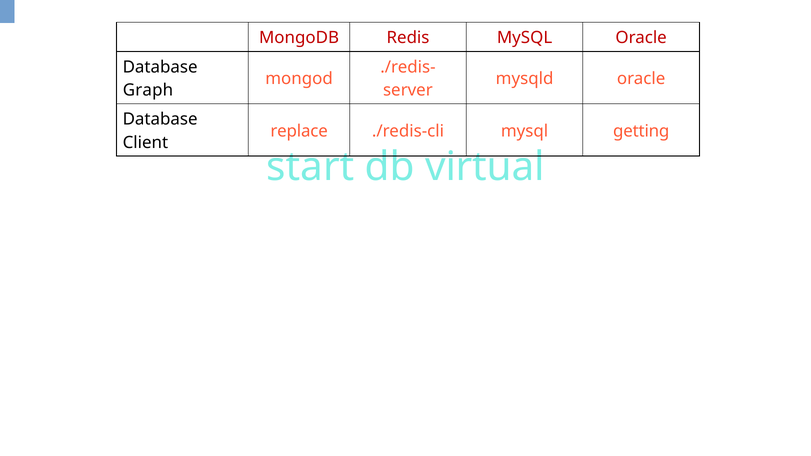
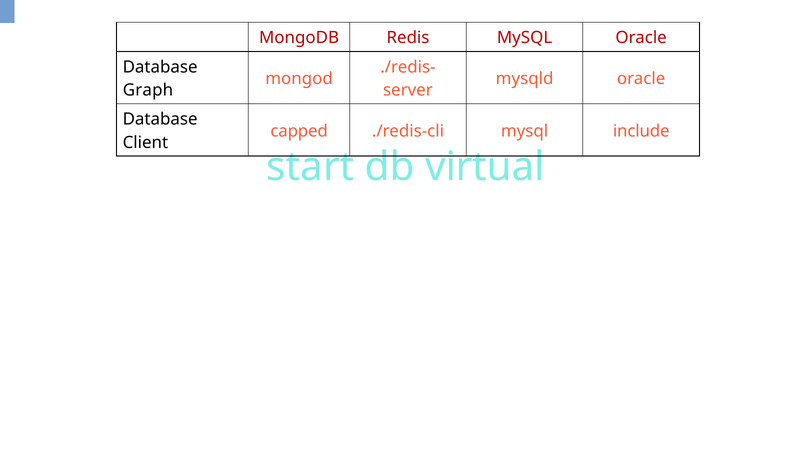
replace: replace -> capped
getting: getting -> include
